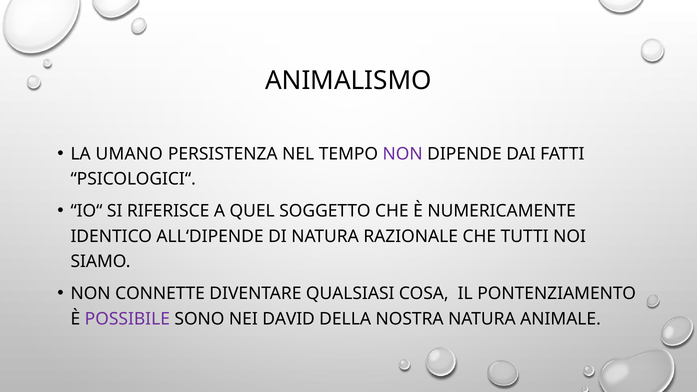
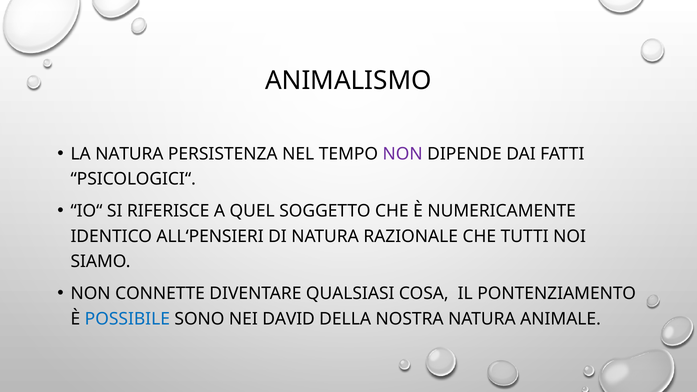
LA UMANO: UMANO -> NATURA
ALL‘DIPENDE: ALL‘DIPENDE -> ALL‘PENSIERI
POSSIBILE colour: purple -> blue
